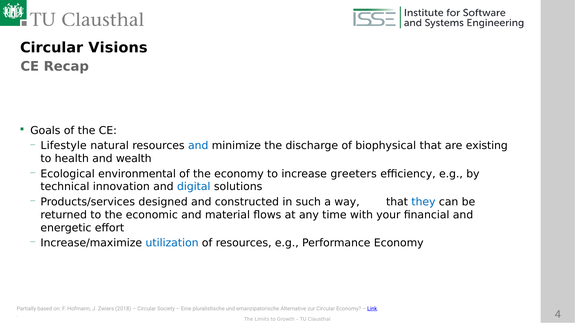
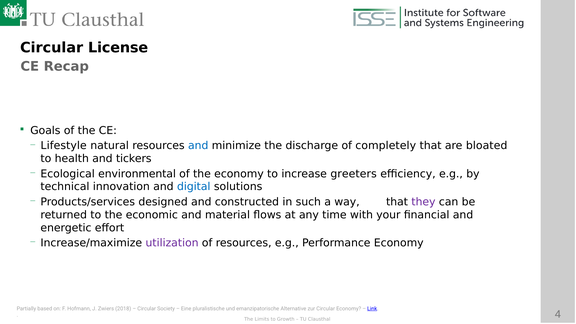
Visions: Visions -> License
biophysical: biophysical -> completely
existing: existing -> bloated
wealth: wealth -> tickers
they colour: blue -> purple
utilization colour: blue -> purple
